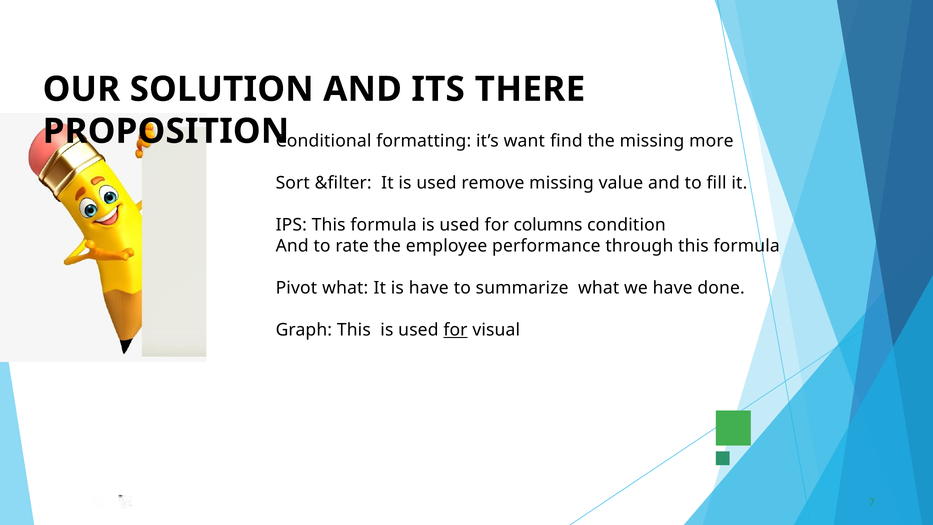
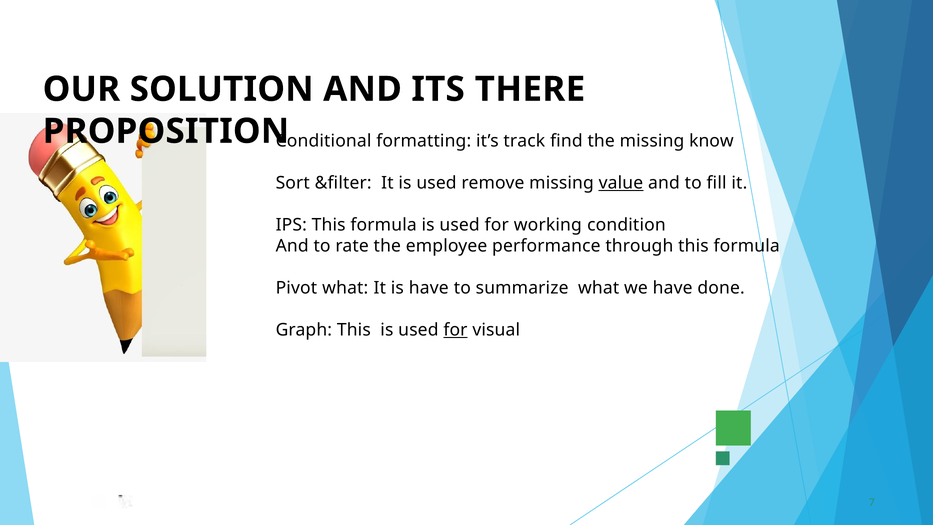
want: want -> track
more: more -> know
value underline: none -> present
columns: columns -> working
